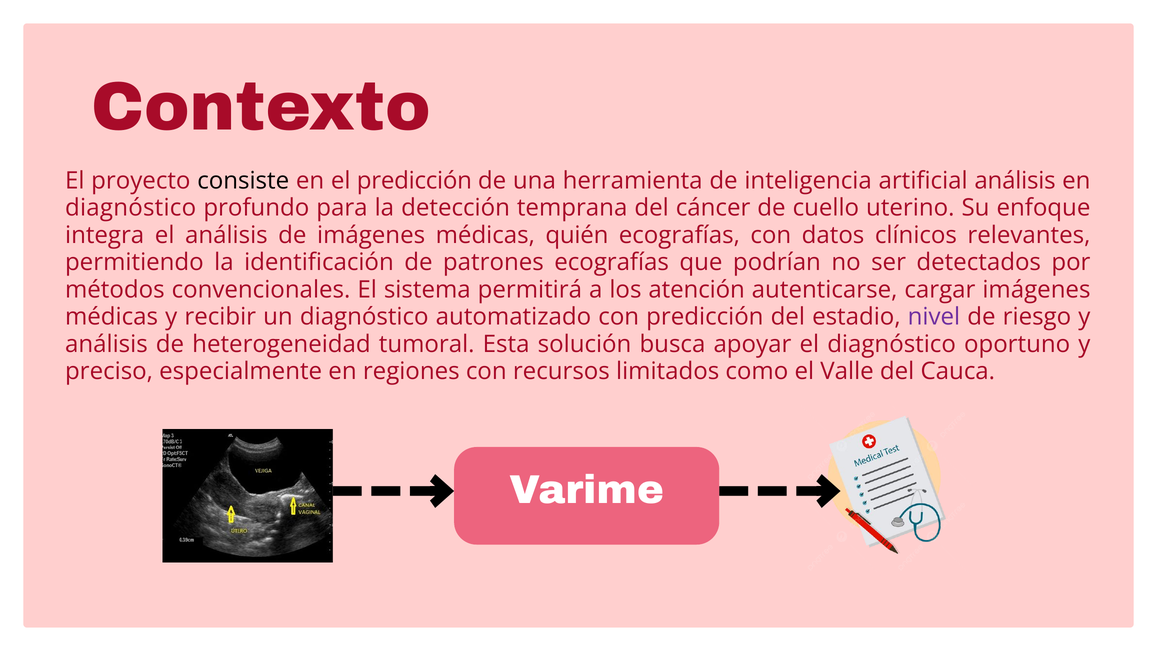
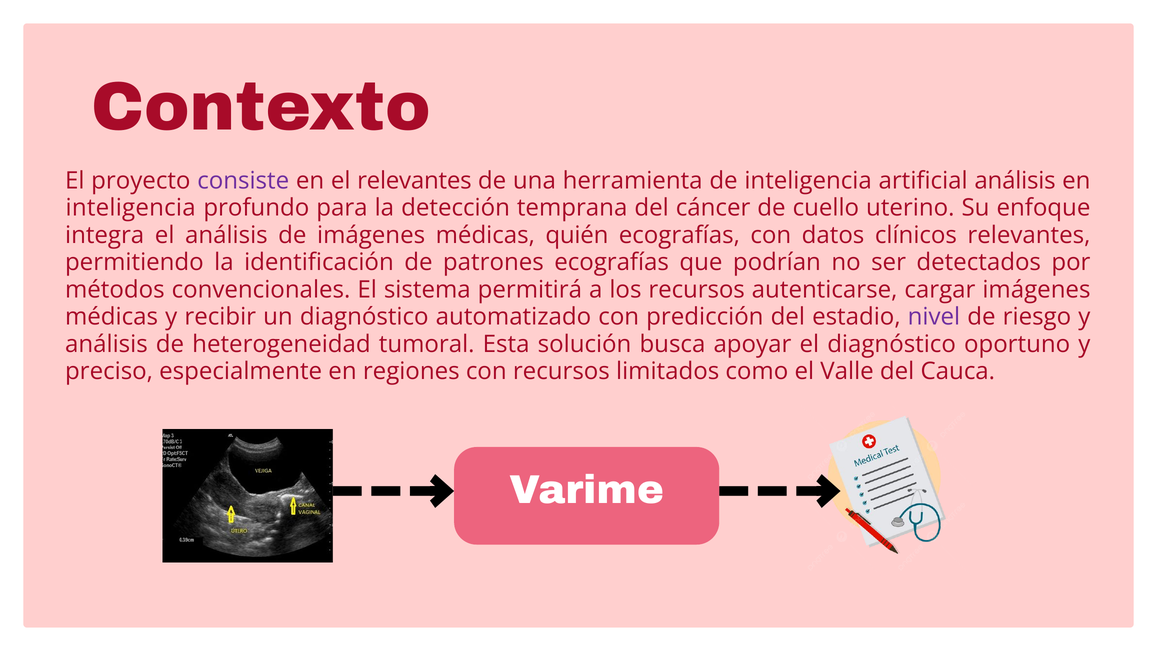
consiste colour: black -> purple
el predicción: predicción -> relevantes
diagnóstico at (131, 208): diagnóstico -> inteligencia
los atención: atención -> recursos
